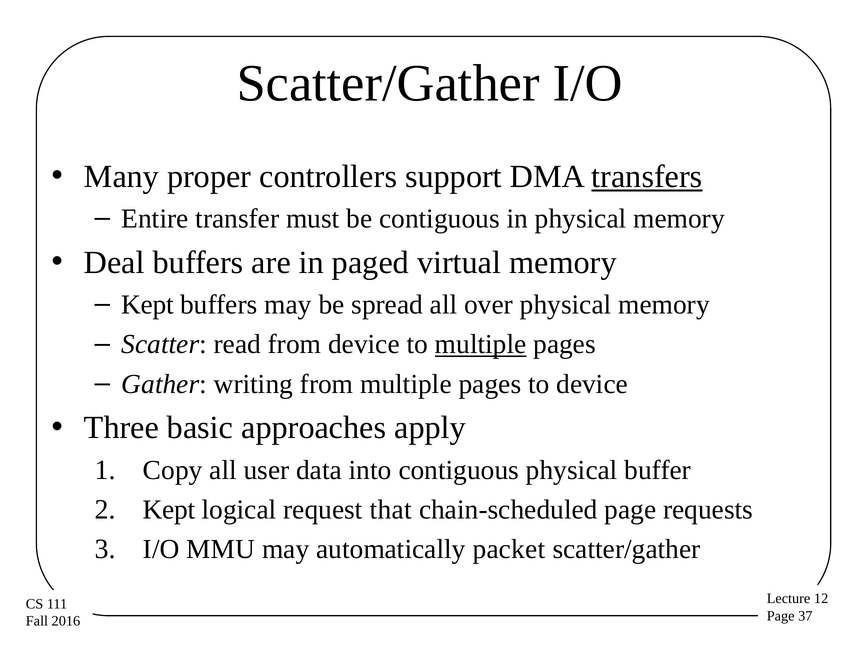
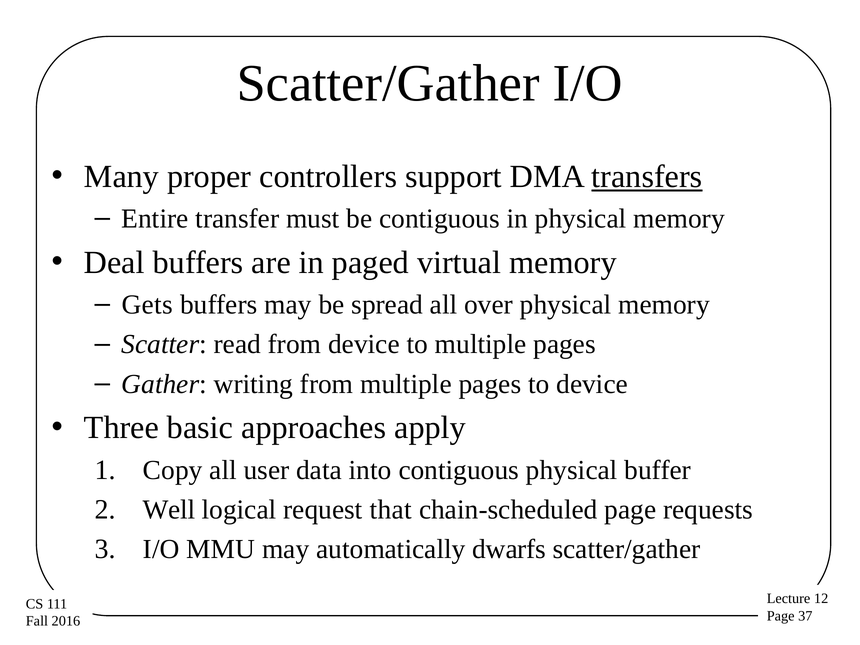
Kept at (148, 305): Kept -> Gets
multiple at (481, 344) underline: present -> none
Kept at (169, 510): Kept -> Well
packet: packet -> dwarfs
